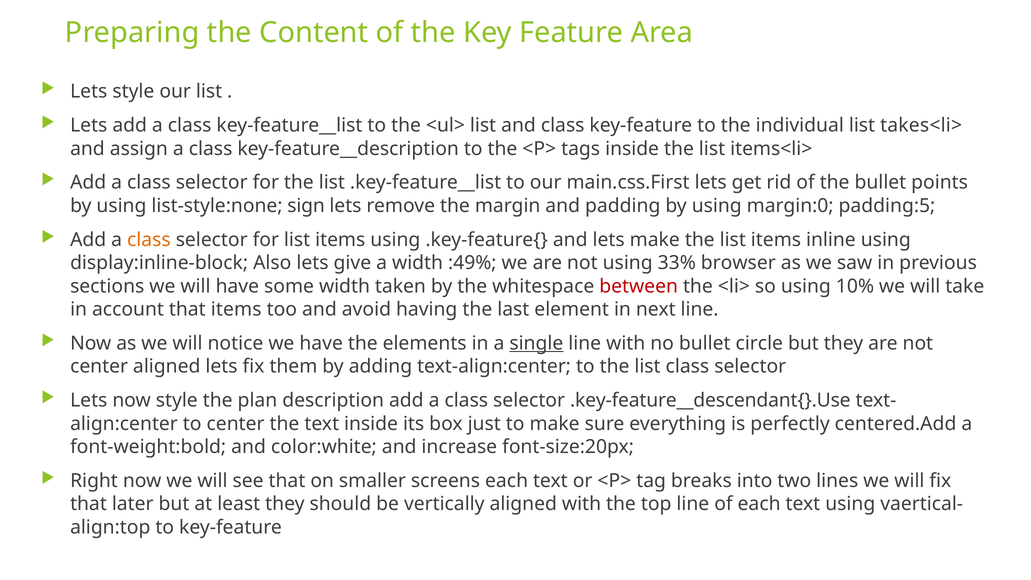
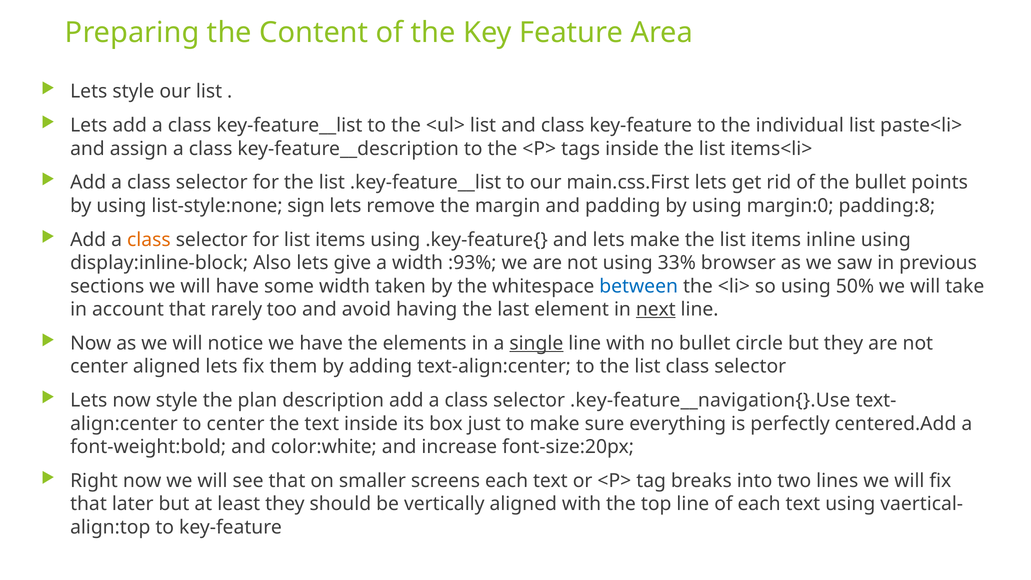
takes<li>: takes<li> -> paste<li>
padding:5: padding:5 -> padding:8
:49%: :49% -> :93%
between colour: red -> blue
10%: 10% -> 50%
that items: items -> rarely
next underline: none -> present
.key-feature__descendant{}.Use: .key-feature__descendant{}.Use -> .key-feature__navigation{}.Use
